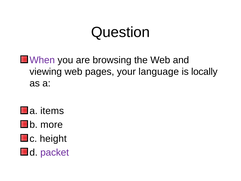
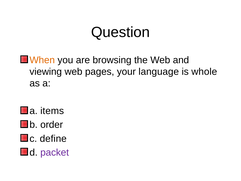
When colour: purple -> orange
locally: locally -> whole
more: more -> order
height: height -> define
